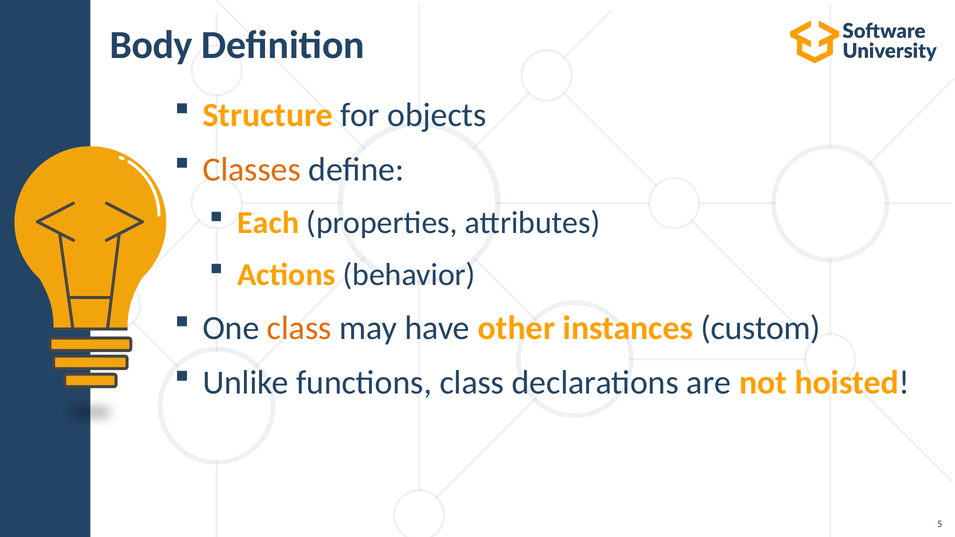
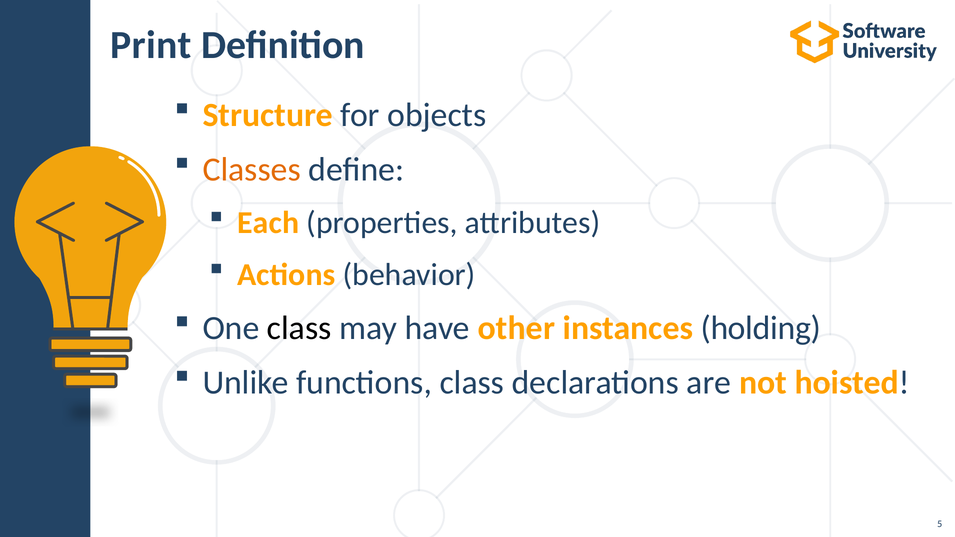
Body: Body -> Print
class at (299, 328) colour: orange -> black
custom: custom -> holding
